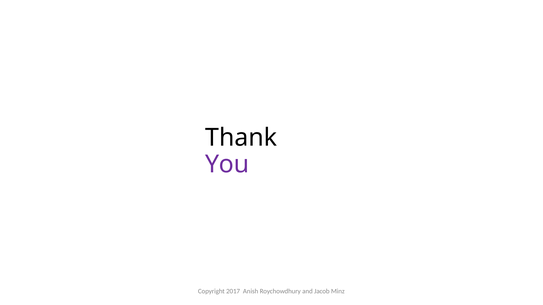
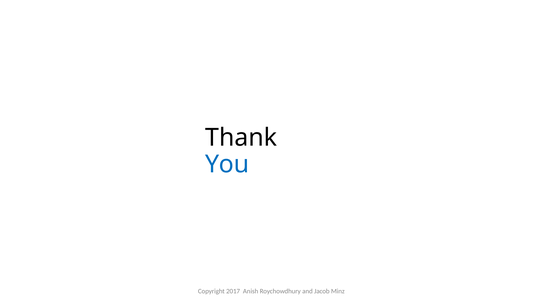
You colour: purple -> blue
